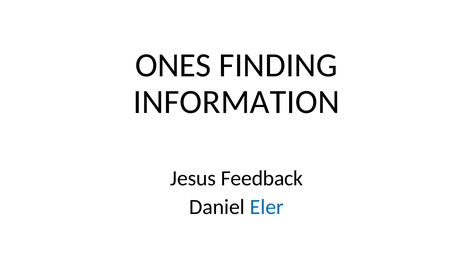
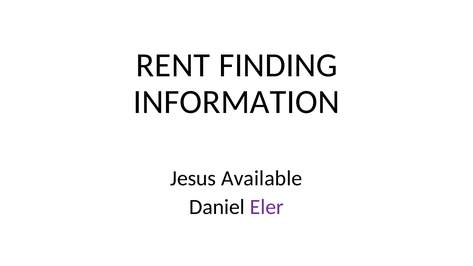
ONES: ONES -> RENT
Feedback: Feedback -> Available
Eler colour: blue -> purple
